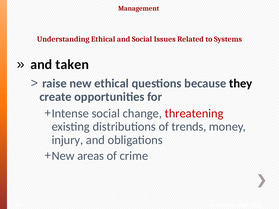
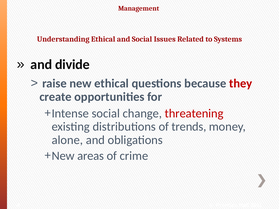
taken: taken -> divide
they colour: black -> red
injury: injury -> alone
